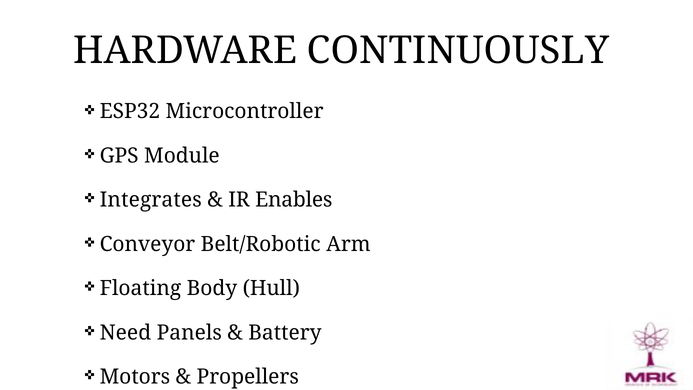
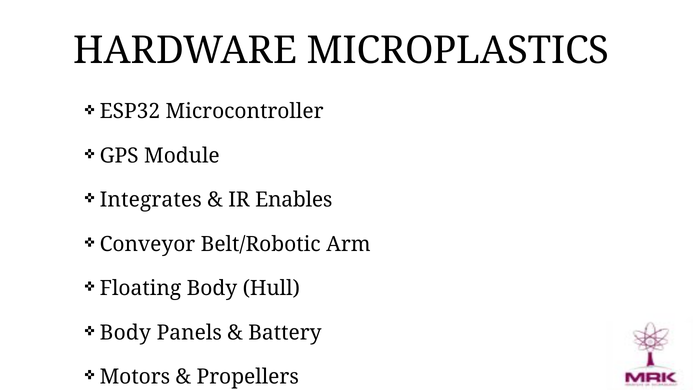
CONTINUOUSLY: CONTINUOUSLY -> MICROPLASTICS
Need at (125, 333): Need -> Body
